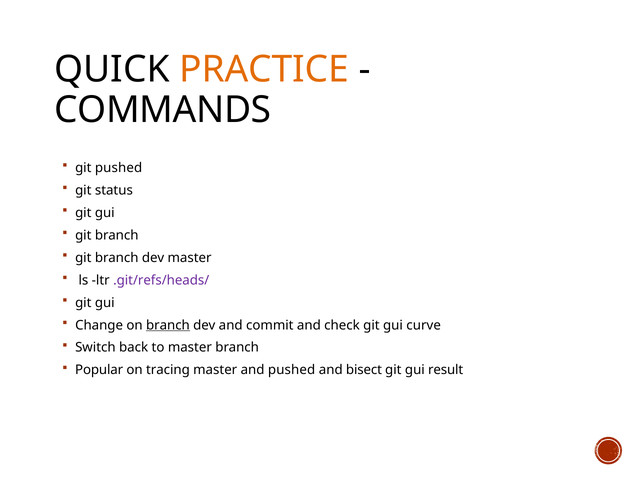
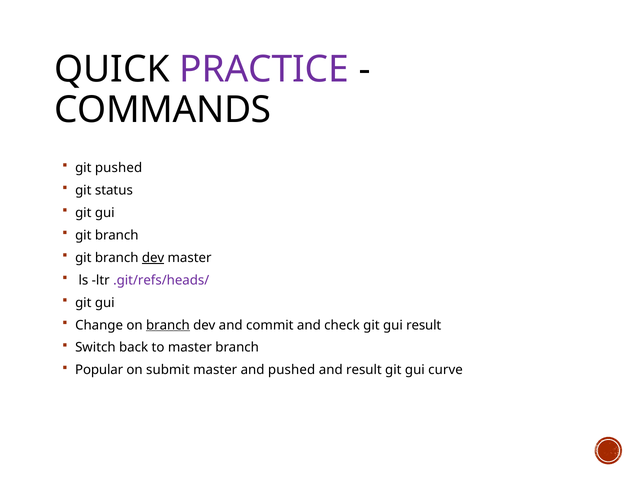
PRACTICE colour: orange -> purple
dev at (153, 257) underline: none -> present
gui curve: curve -> result
tracing: tracing -> submit
and bisect: bisect -> result
result: result -> curve
